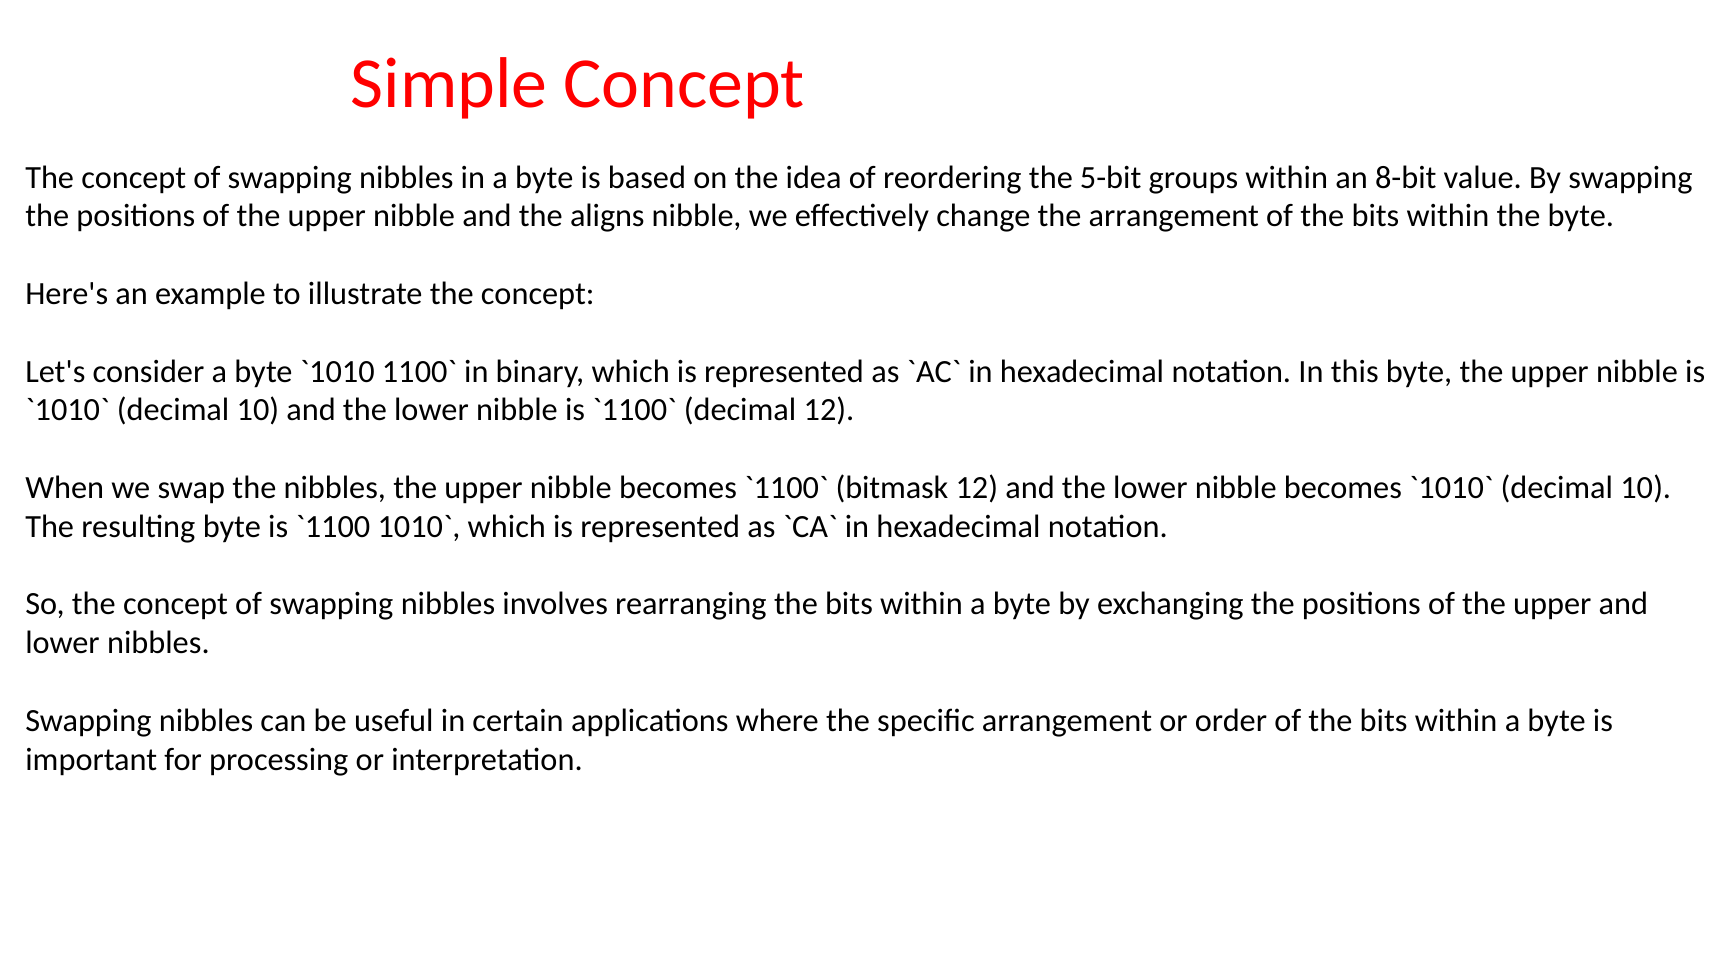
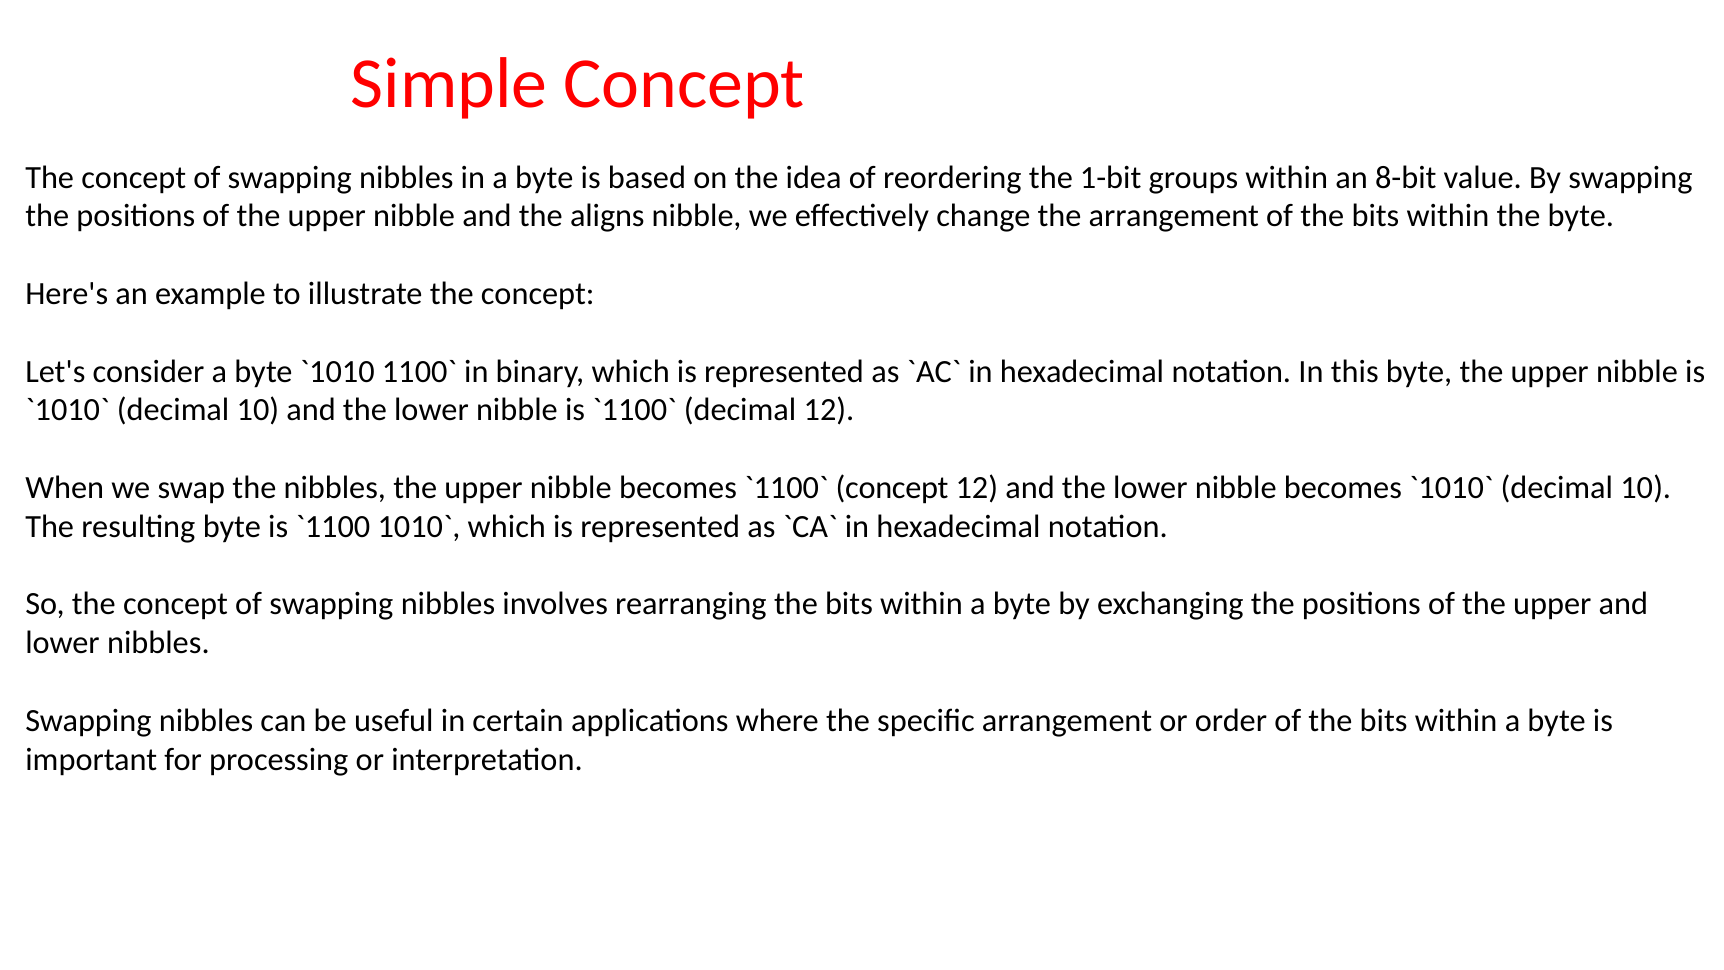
5-bit: 5-bit -> 1-bit
bitmask at (892, 488): bitmask -> concept
